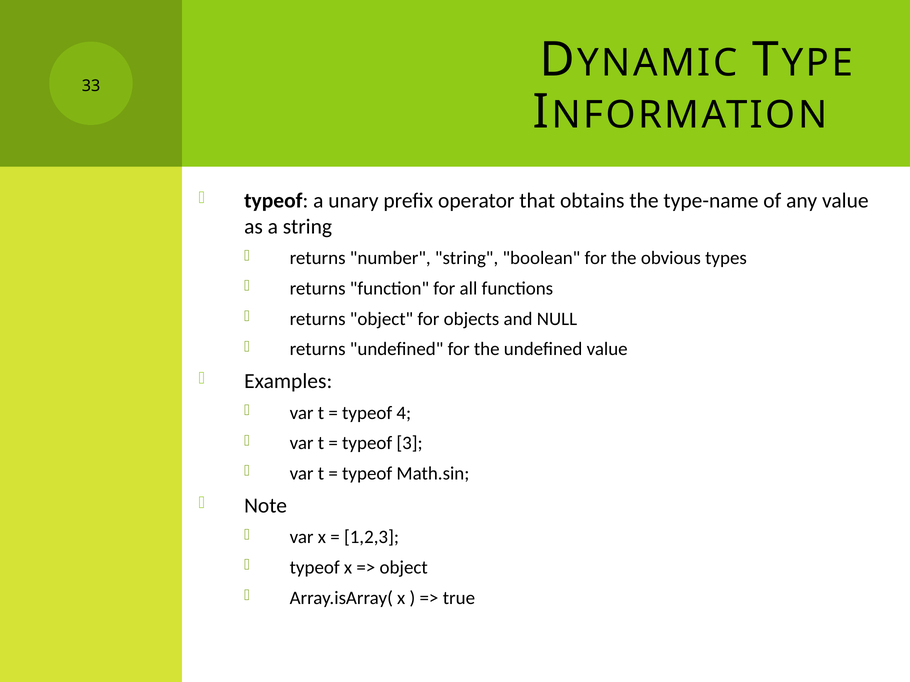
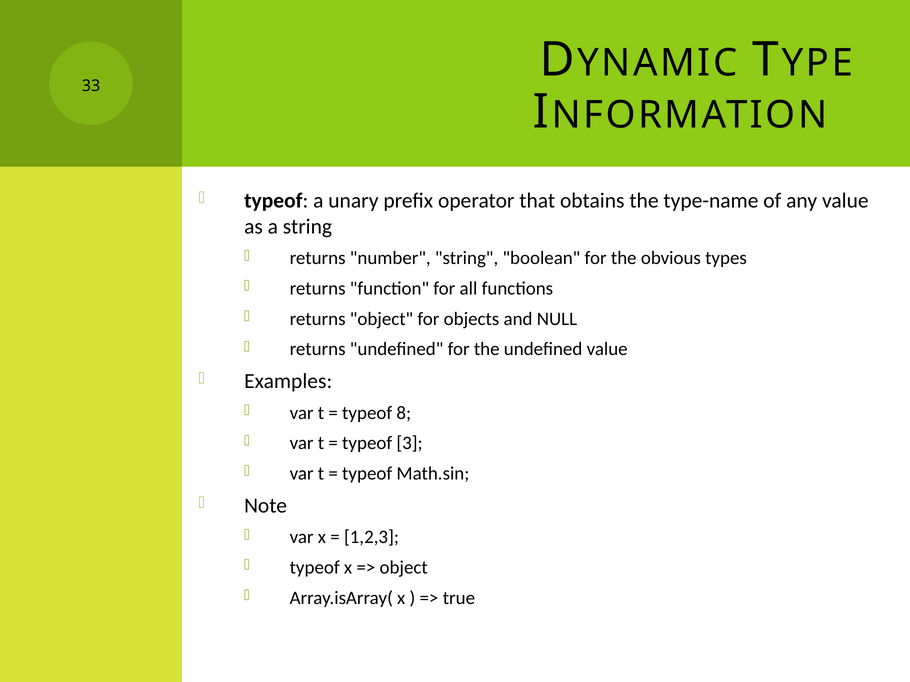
4: 4 -> 8
